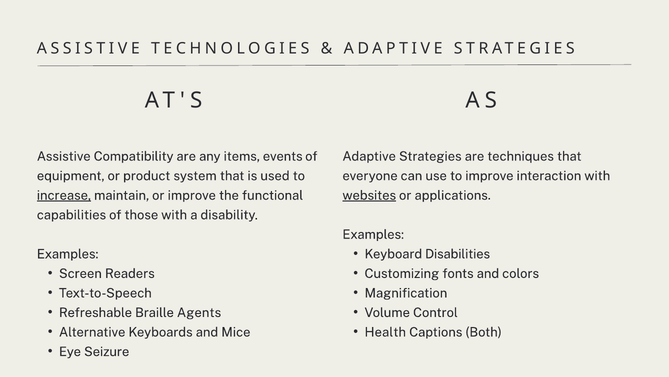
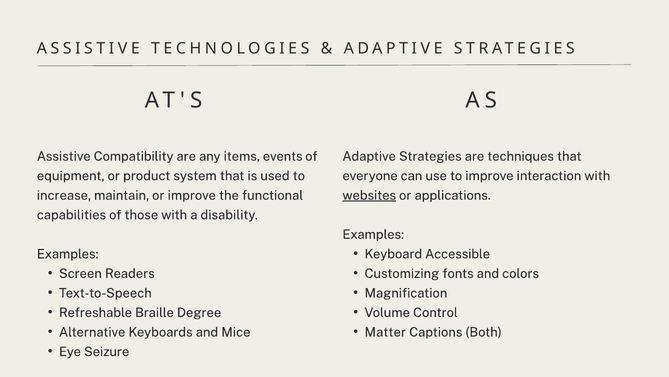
increase underline: present -> none
Disabilities: Disabilities -> Accessible
Agents: Agents -> Degree
Health: Health -> Matter
